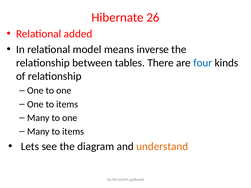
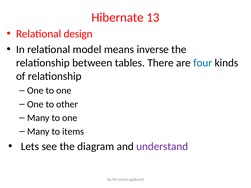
26: 26 -> 13
added: added -> design
One to items: items -> other
understand colour: orange -> purple
